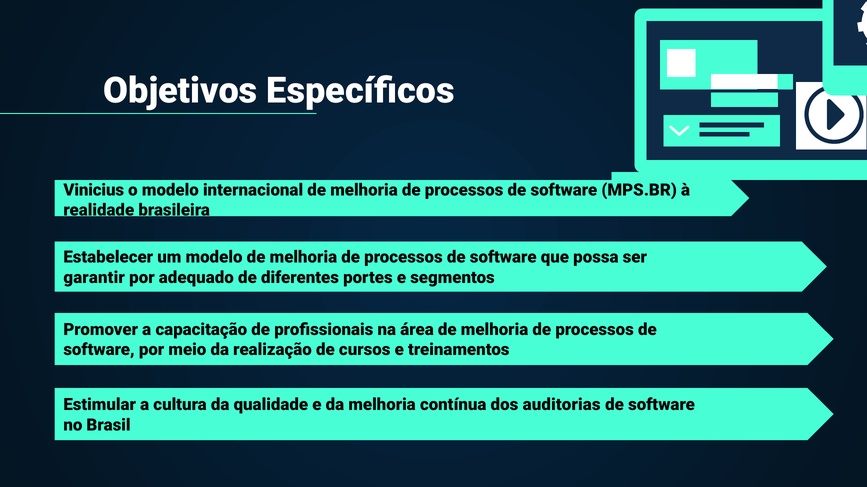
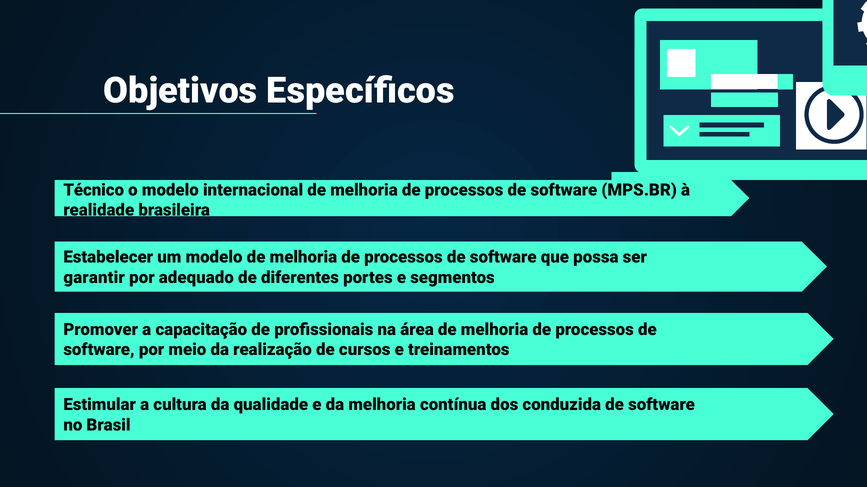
Vinicius: Vinicius -> Técnico
auditorias: auditorias -> conduzida
